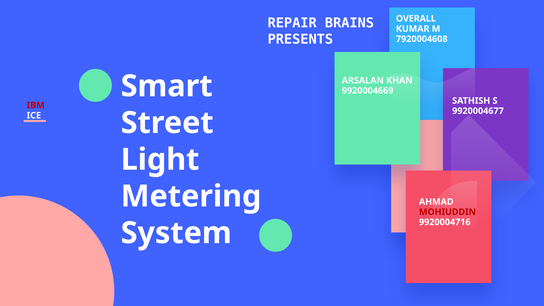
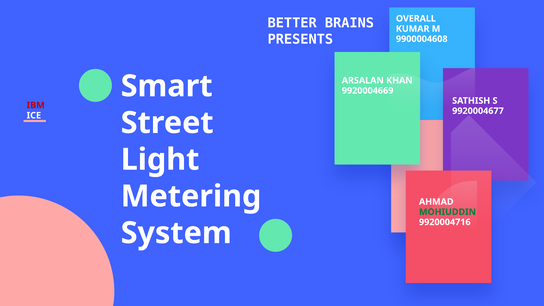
REPAIR: REPAIR -> BETTER
7920004608: 7920004608 -> 9900004608
MOHIUDDIN colour: red -> green
